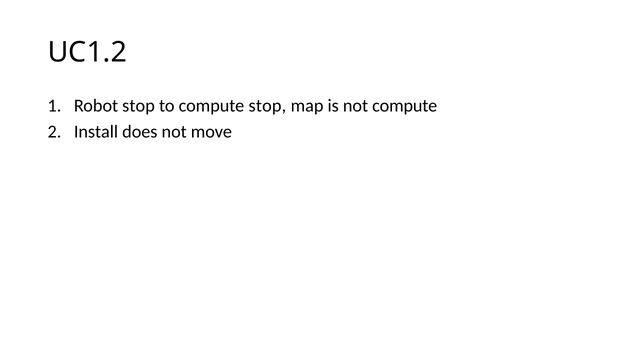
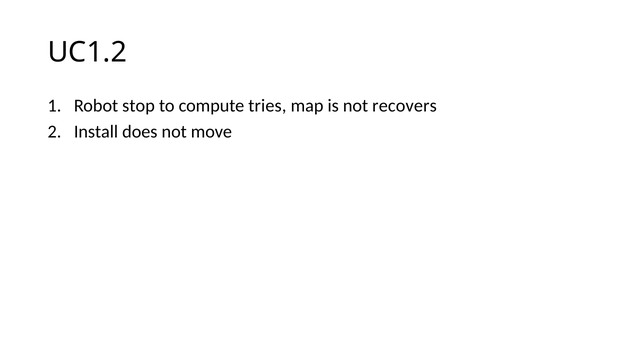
compute stop: stop -> tries
not compute: compute -> recovers
